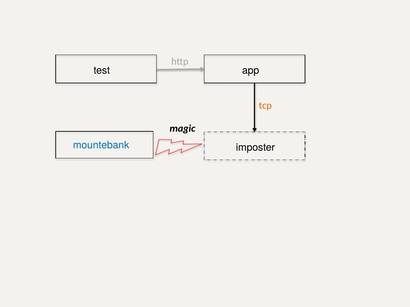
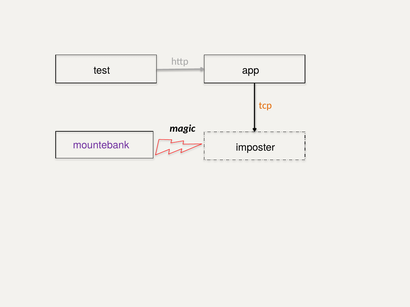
mountebank colour: blue -> purple
